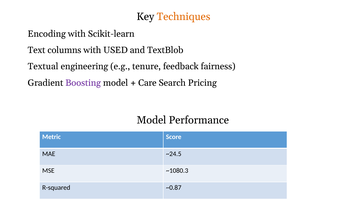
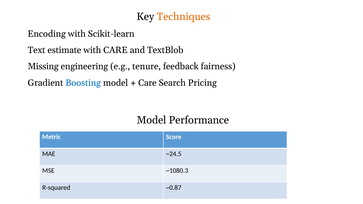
columns: columns -> estimate
with USED: USED -> CARE
Textual: Textual -> Missing
Boosting colour: purple -> blue
